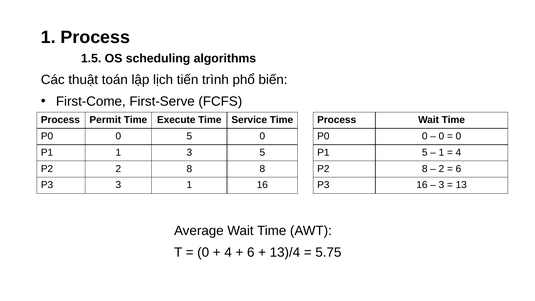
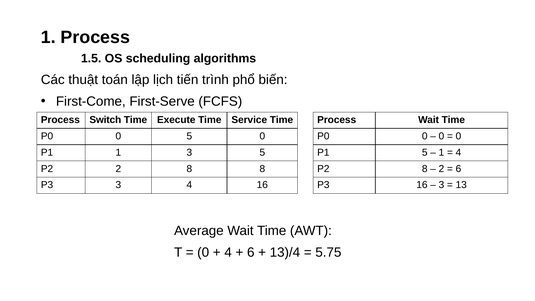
Permit: Permit -> Switch
3 1: 1 -> 4
